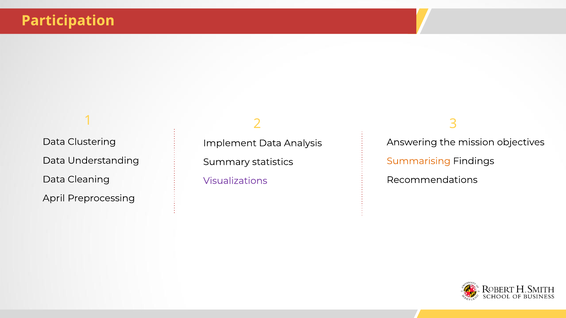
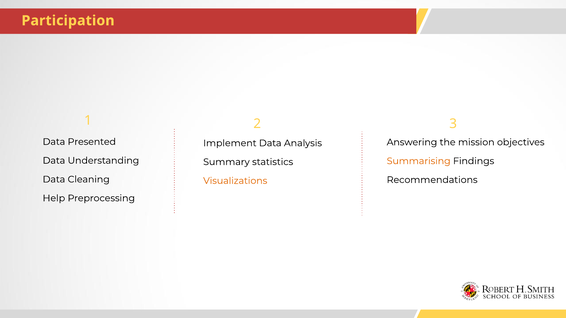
Clustering: Clustering -> Presented
Visualizations colour: purple -> orange
April: April -> Help
